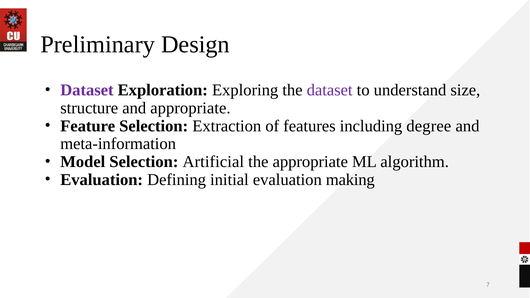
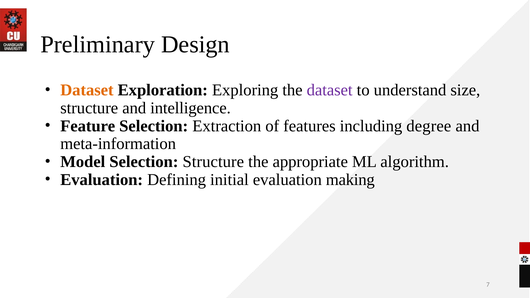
Dataset at (87, 90) colour: purple -> orange
and appropriate: appropriate -> intelligence
Selection Artificial: Artificial -> Structure
